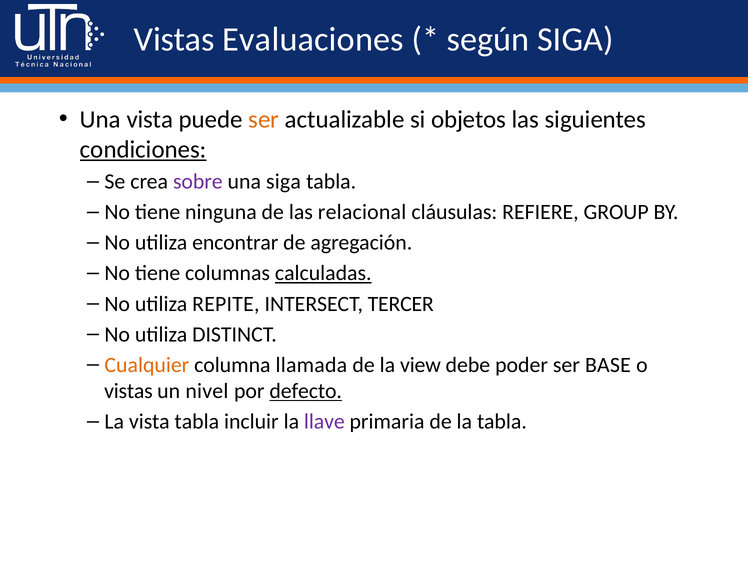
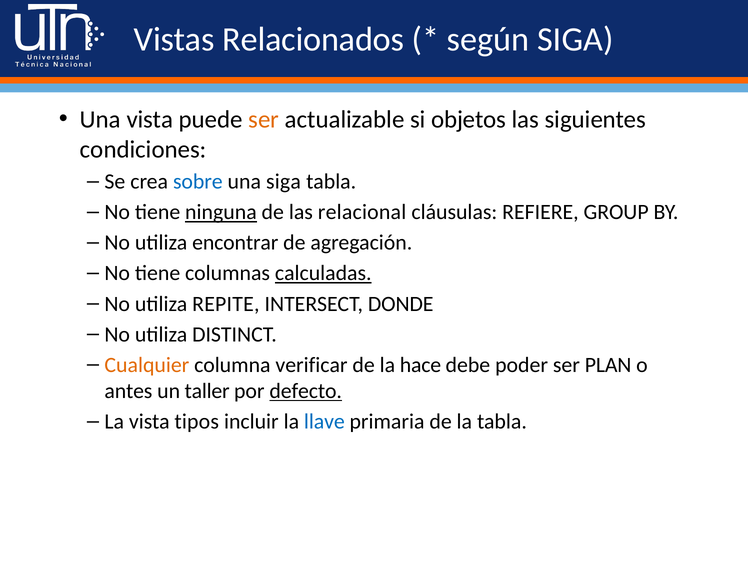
Evaluaciones: Evaluaciones -> Relacionados
condiciones underline: present -> none
sobre colour: purple -> blue
ninguna underline: none -> present
TERCER: TERCER -> DONDE
llamada: llamada -> verificar
view: view -> hace
BASE: BASE -> PLAN
vistas at (128, 391): vistas -> antes
nivel: nivel -> taller
vista tabla: tabla -> tipos
llave colour: purple -> blue
